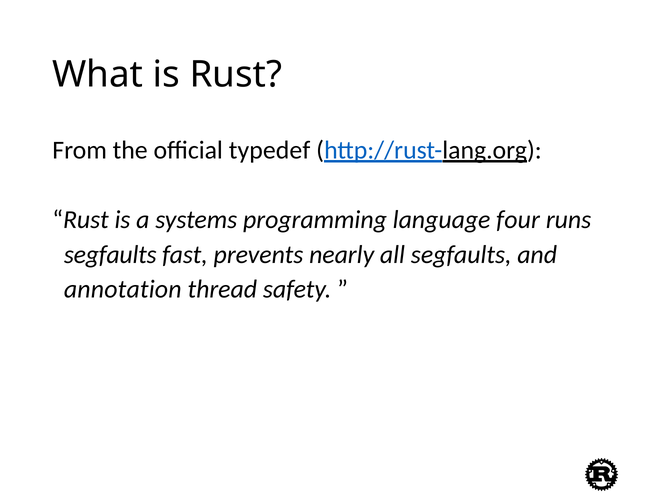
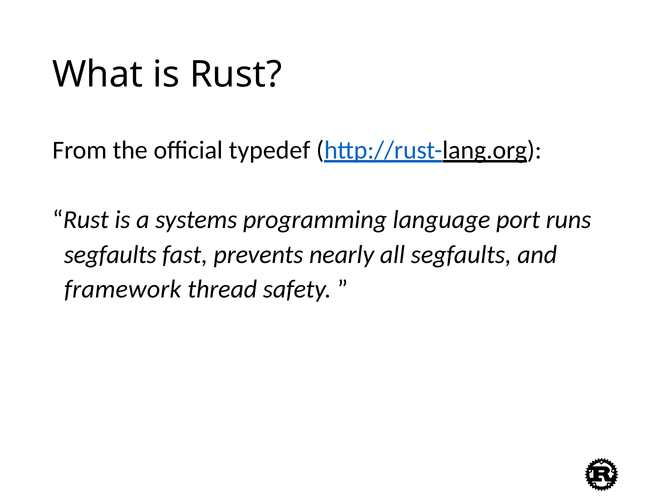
four: four -> port
annotation: annotation -> framework
